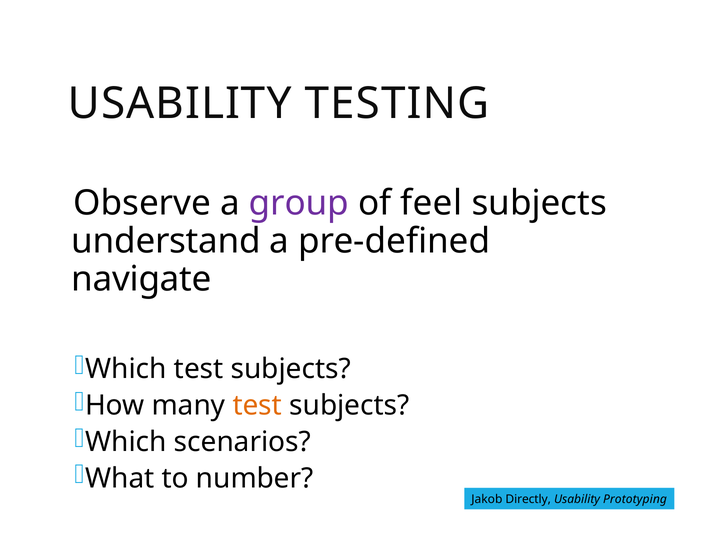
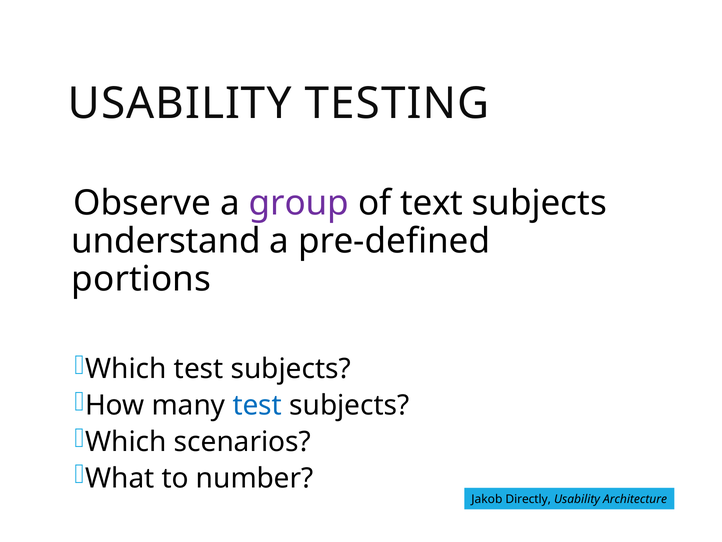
feel: feel -> text
navigate: navigate -> portions
test at (257, 405) colour: orange -> blue
Prototyping: Prototyping -> Architecture
